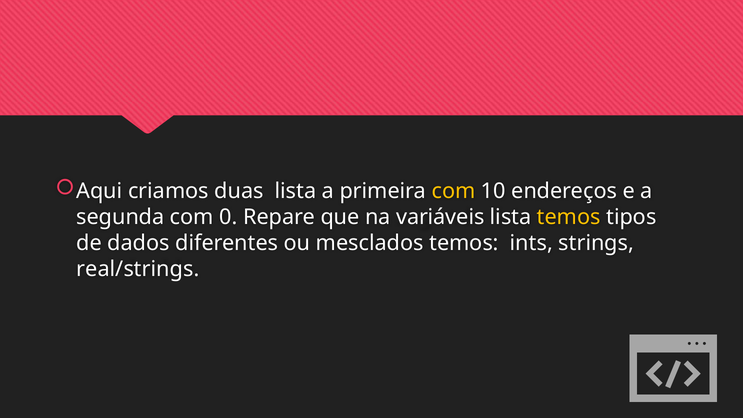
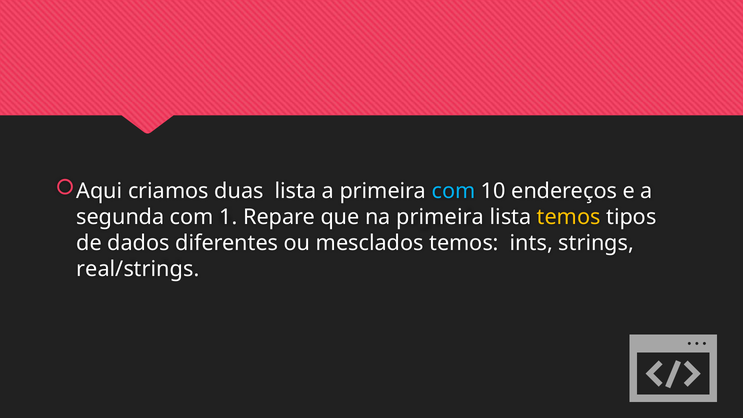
com at (453, 191) colour: yellow -> light blue
0: 0 -> 1
na variáveis: variáveis -> primeira
